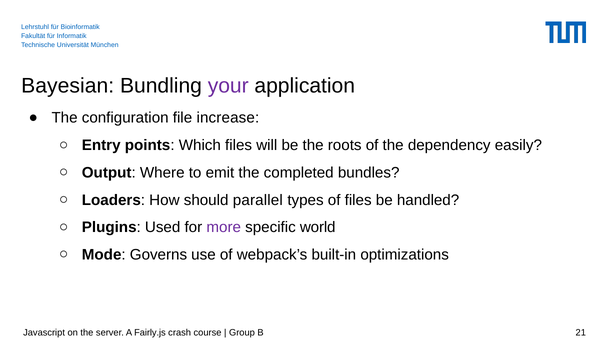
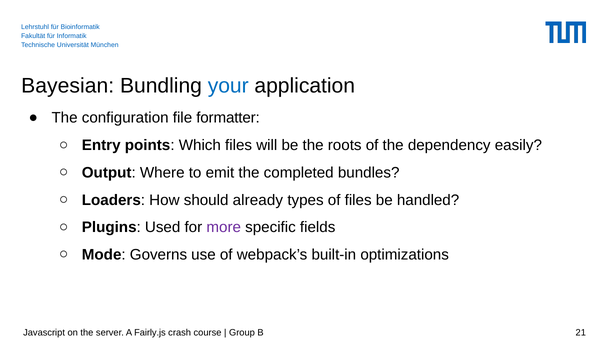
your colour: purple -> blue
increase: increase -> formatter
parallel: parallel -> already
world: world -> fields
